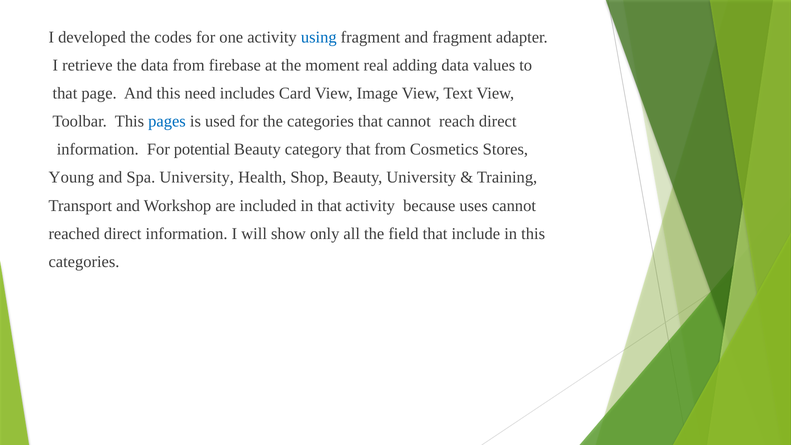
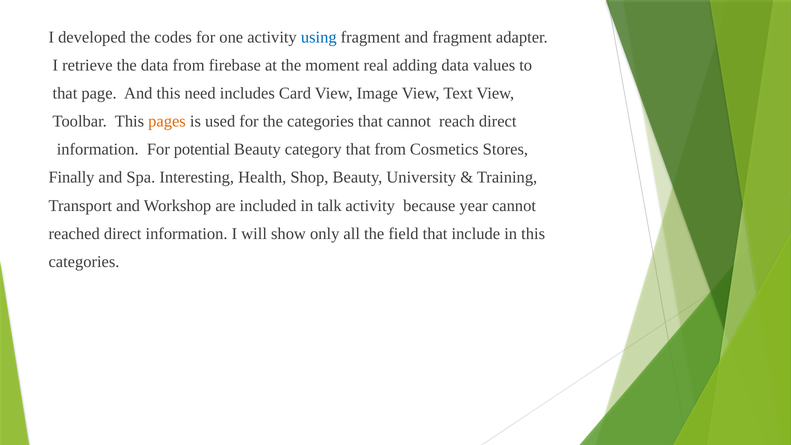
pages colour: blue -> orange
Young: Young -> Finally
Spa University: University -> Interesting
in that: that -> talk
uses: uses -> year
